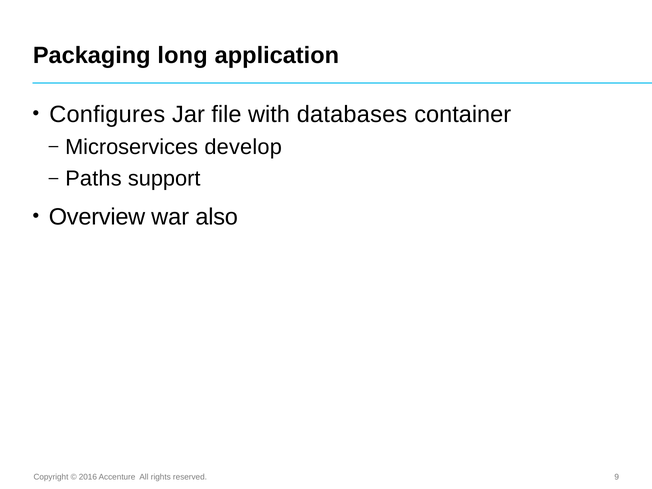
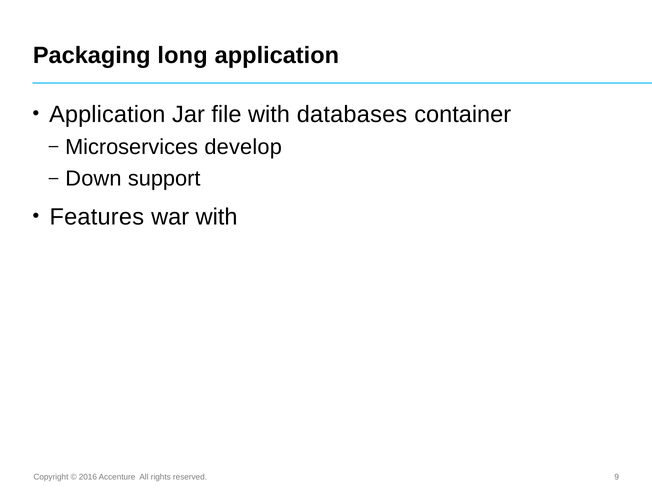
Configures at (107, 114): Configures -> Application
Paths: Paths -> Down
Overview: Overview -> Features
war also: also -> with
